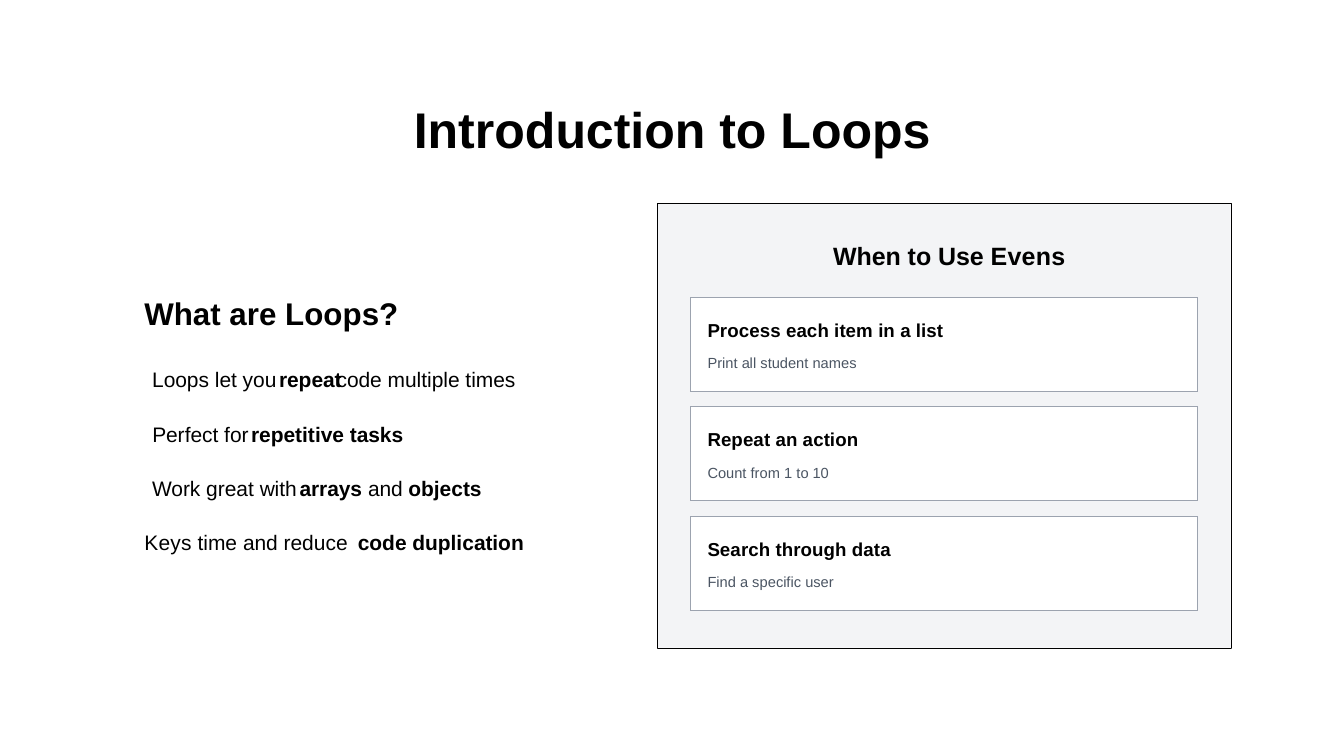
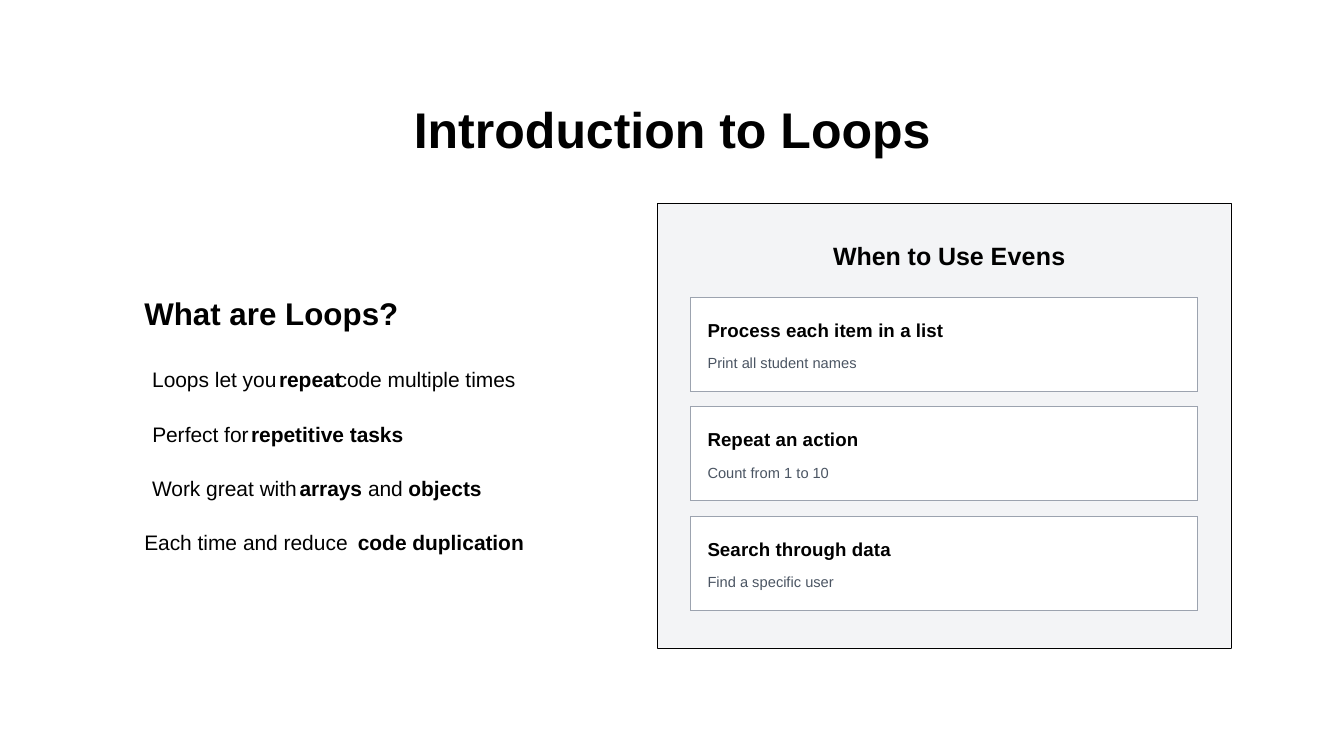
Keys at (168, 543): Keys -> Each
